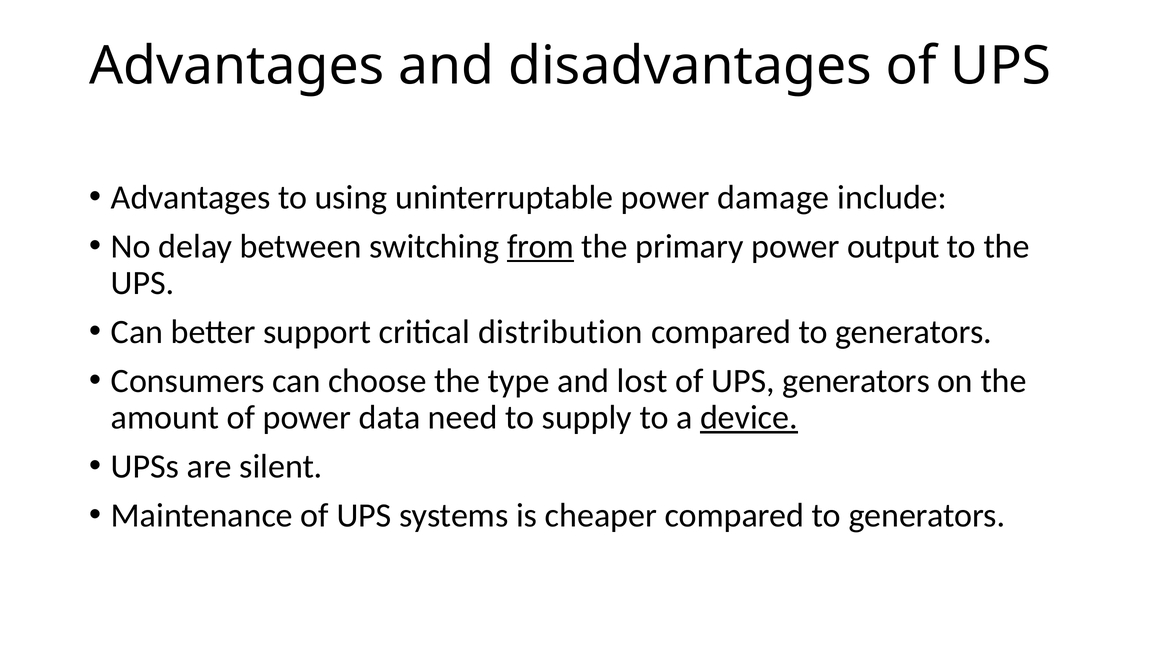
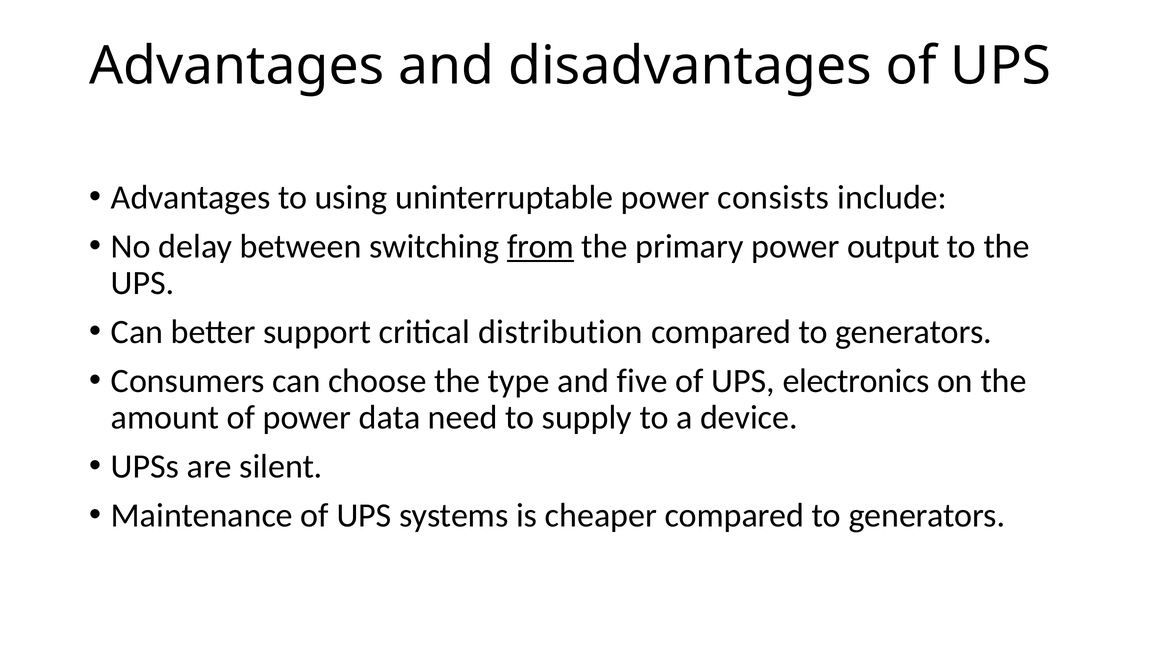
damage: damage -> consists
lost: lost -> five
UPS generators: generators -> electronics
device underline: present -> none
